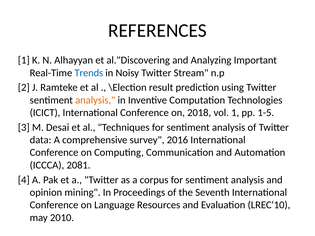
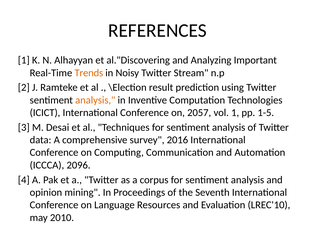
Trends colour: blue -> orange
2018: 2018 -> 2057
2081: 2081 -> 2096
